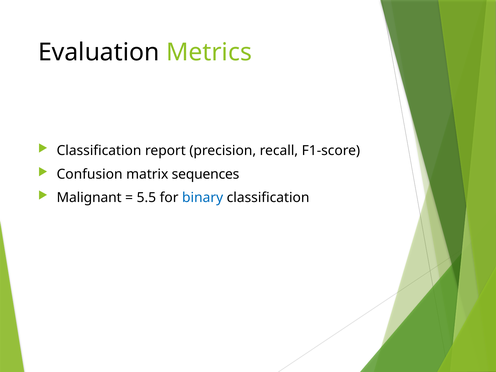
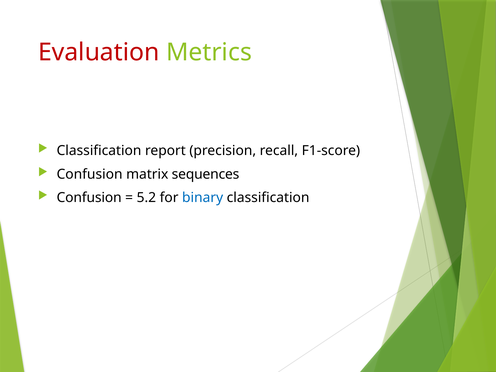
Evaluation colour: black -> red
Malignant at (89, 198): Malignant -> Confusion
5.5: 5.5 -> 5.2
